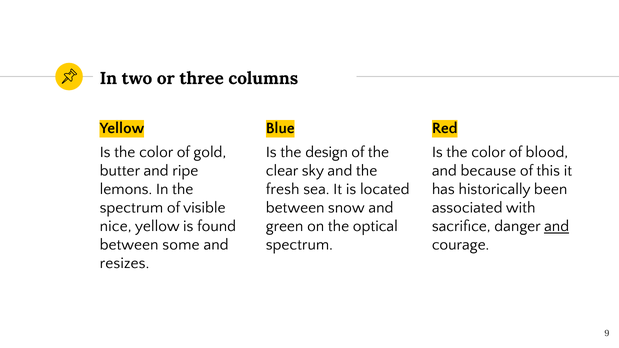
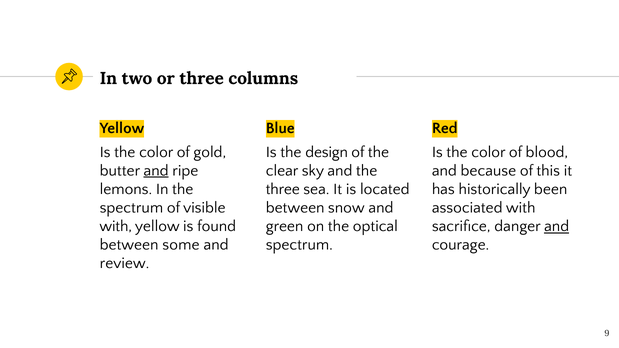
and at (156, 171) underline: none -> present
fresh at (283, 189): fresh -> three
nice at (116, 226): nice -> with
resizes: resizes -> review
